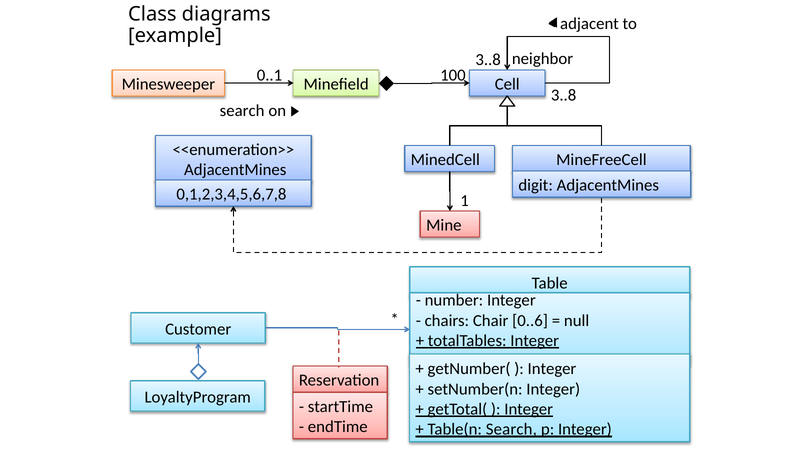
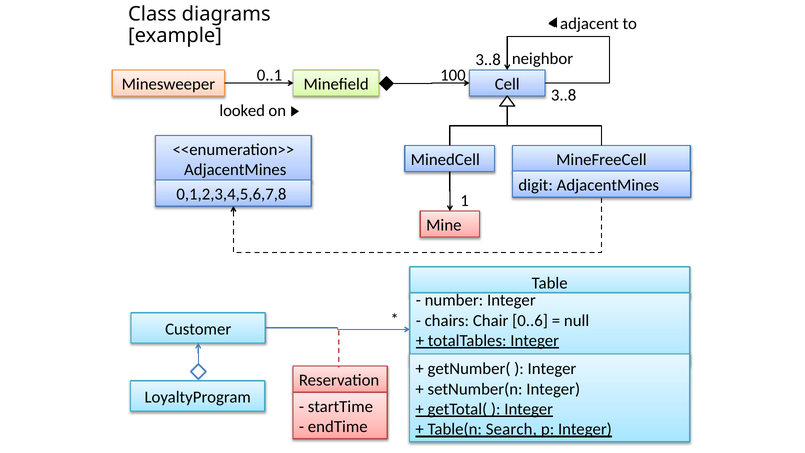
search at (242, 111): search -> looked
